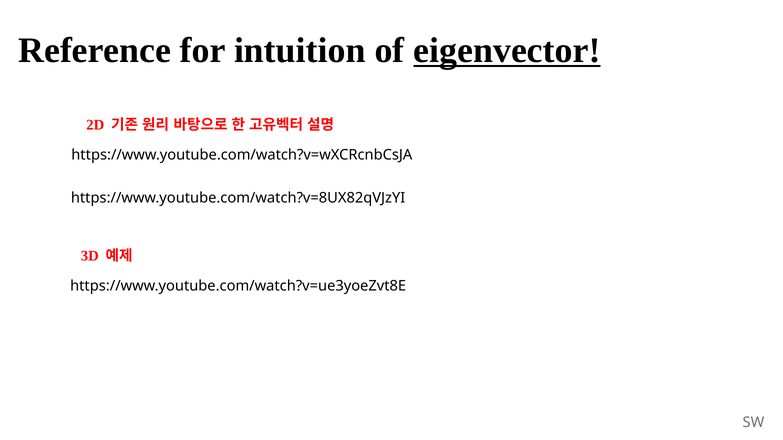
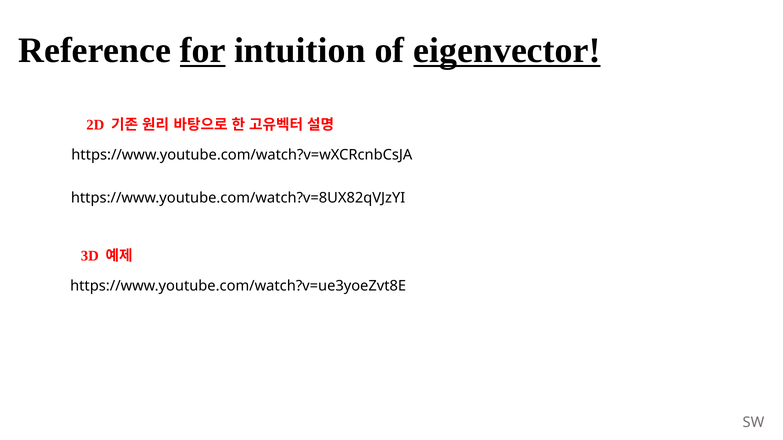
for underline: none -> present
